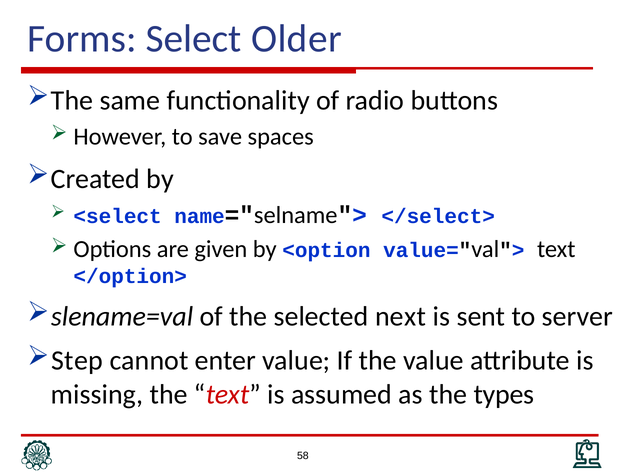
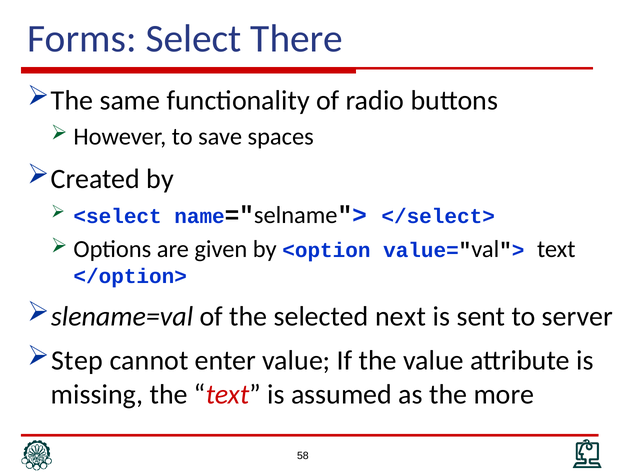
Older: Older -> There
types: types -> more
